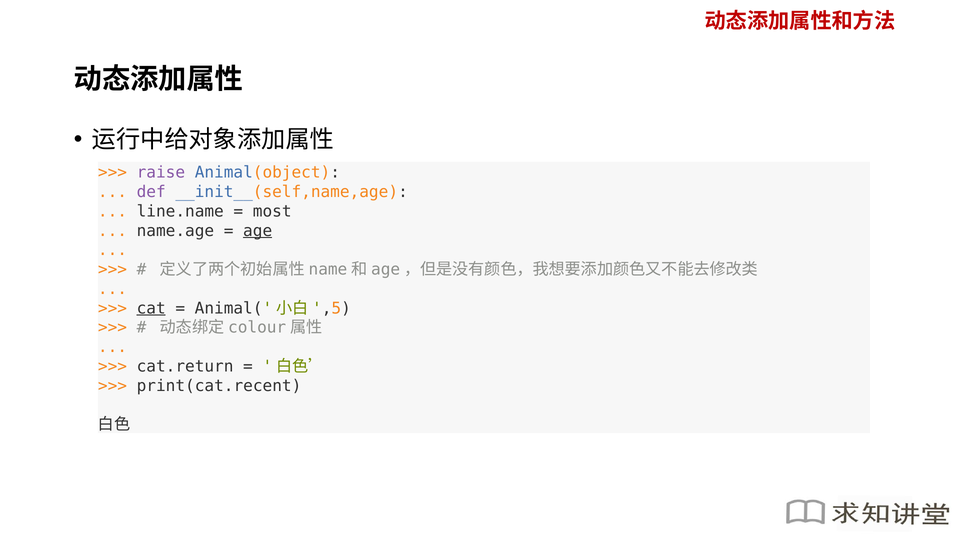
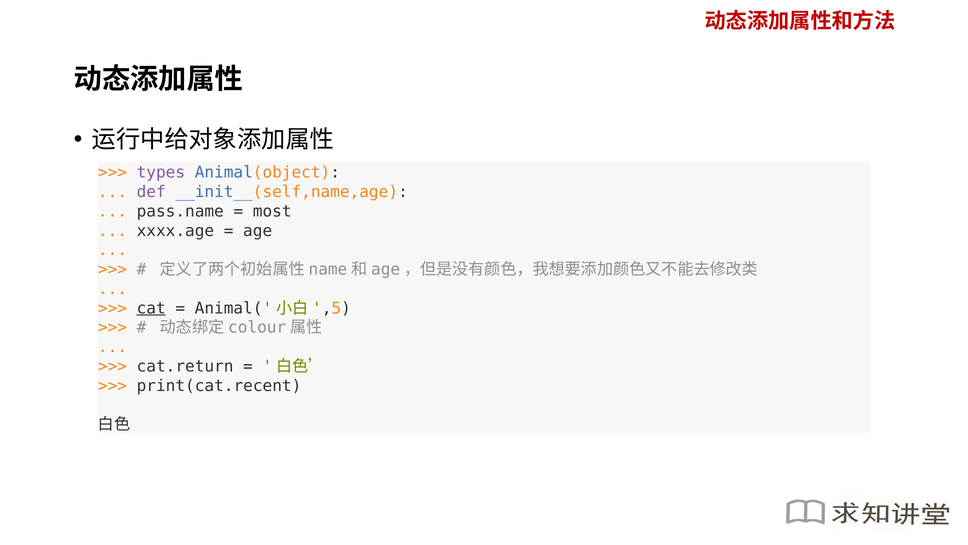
raise: raise -> types
line.name: line.name -> pass.name
name.age: name.age -> xxxx.age
age underline: present -> none
